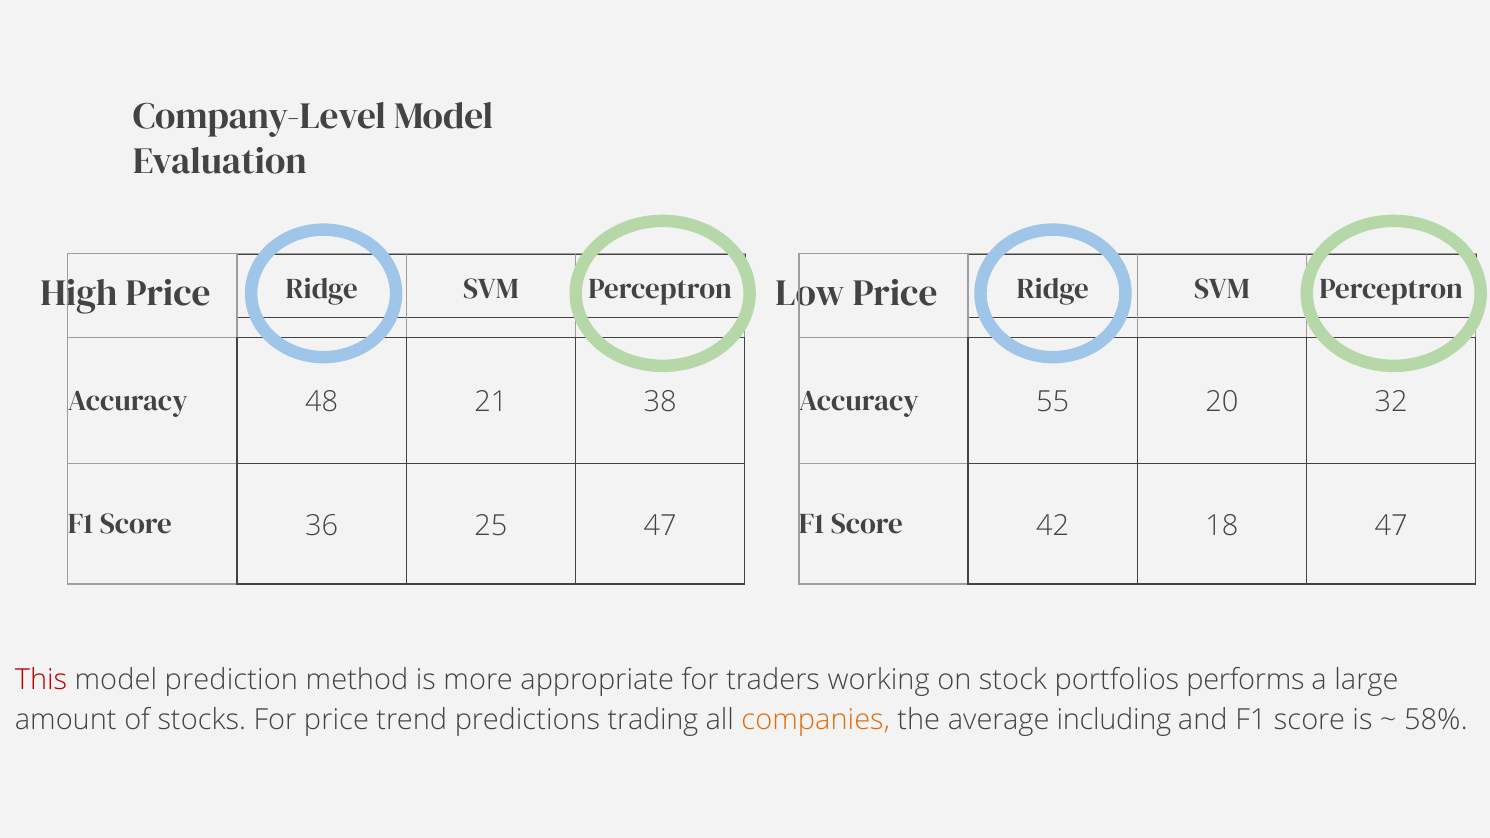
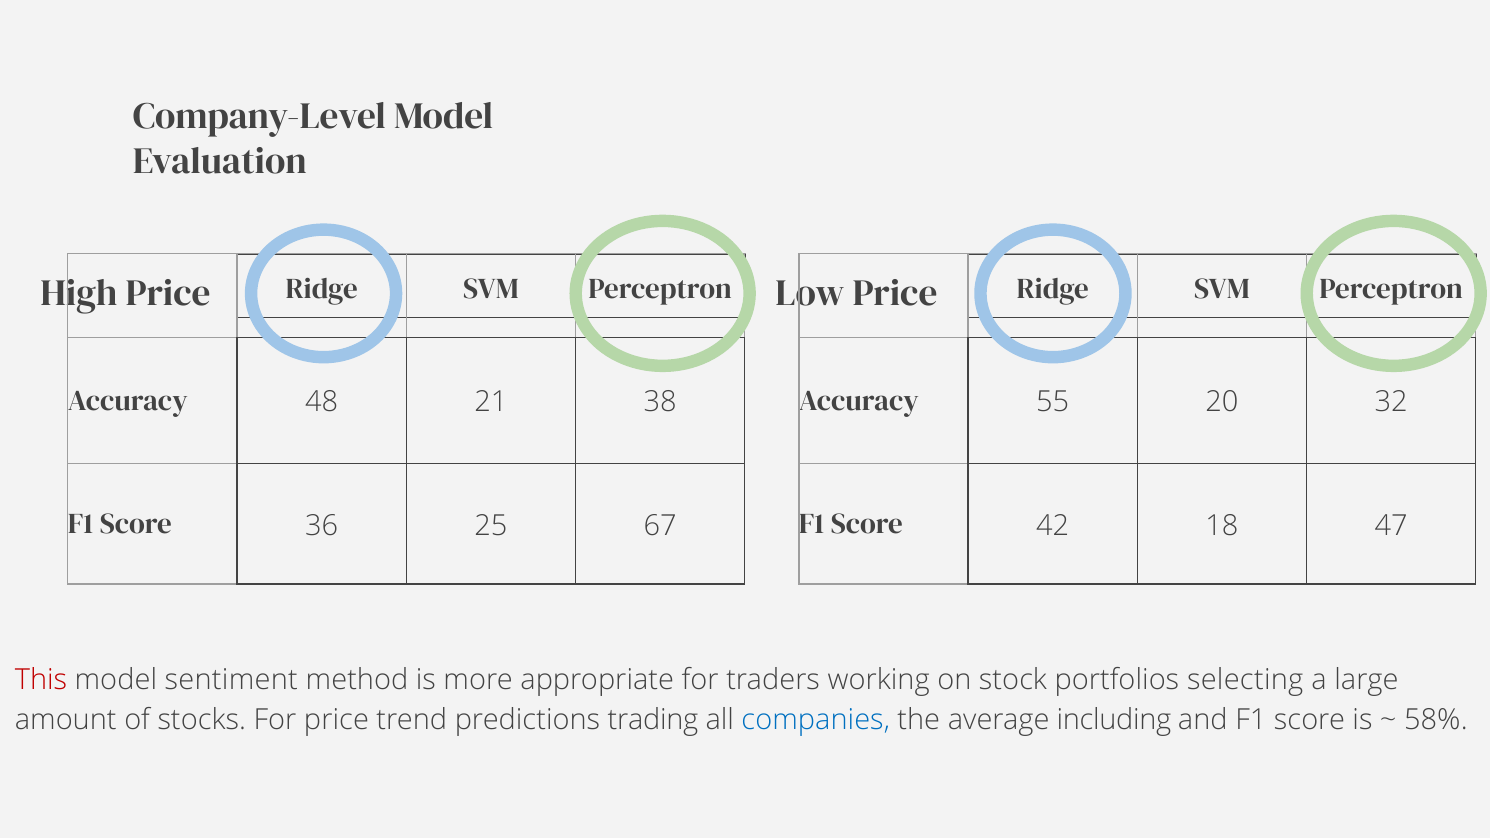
25 47: 47 -> 67
prediction: prediction -> sentiment
performs: performs -> selecting
companies colour: orange -> blue
